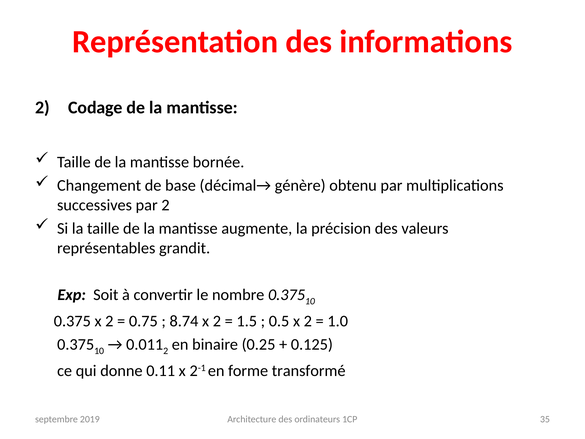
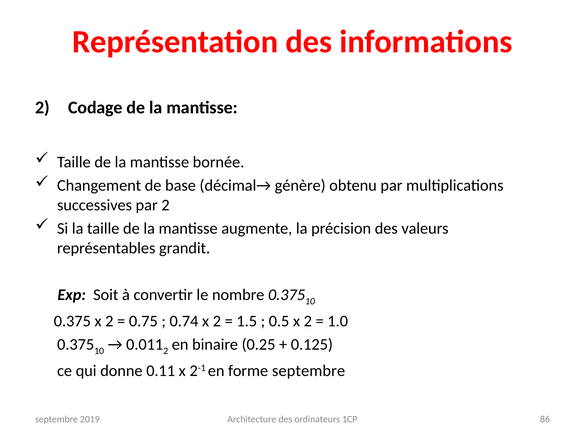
8.74: 8.74 -> 0.74
forme transformé: transformé -> septembre
35: 35 -> 86
